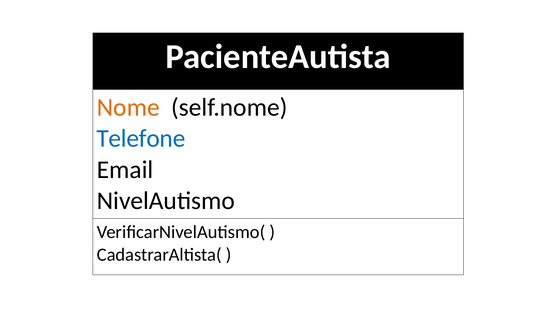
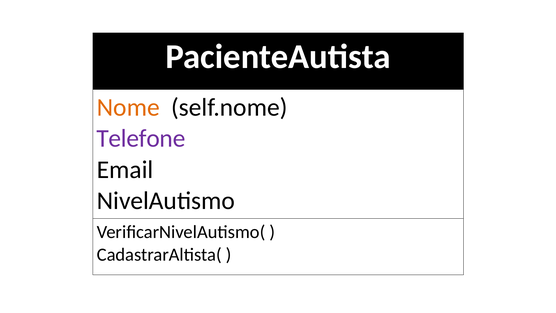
Telefone colour: blue -> purple
